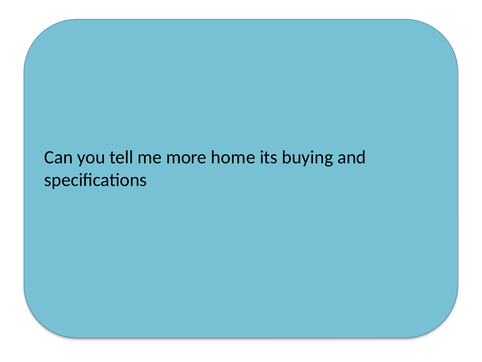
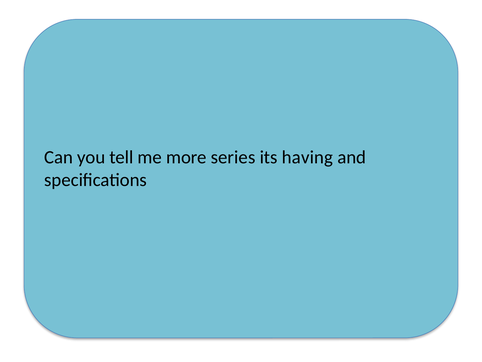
home: home -> series
buying: buying -> having
